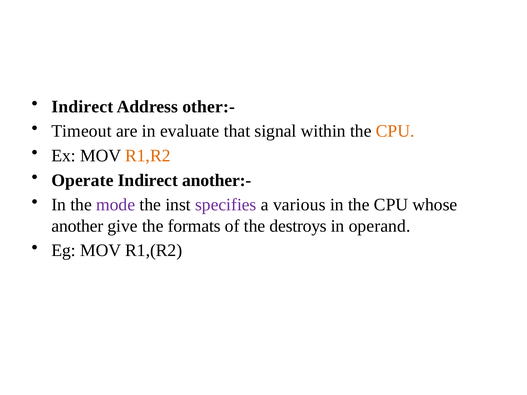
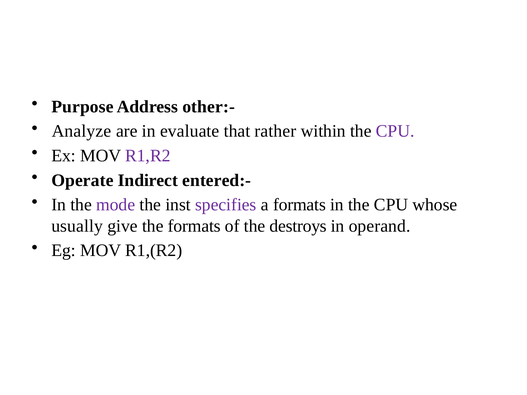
Indirect at (82, 107): Indirect -> Purpose
Timeout: Timeout -> Analyze
signal: signal -> rather
CPU at (395, 131) colour: orange -> purple
R1,R2 colour: orange -> purple
another:-: another:- -> entered:-
a various: various -> formats
another: another -> usually
